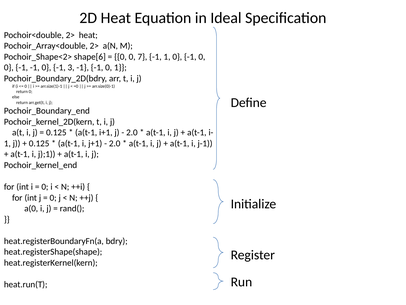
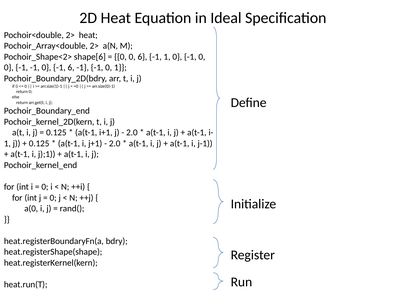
0 7: 7 -> 6
-1 3: 3 -> 6
